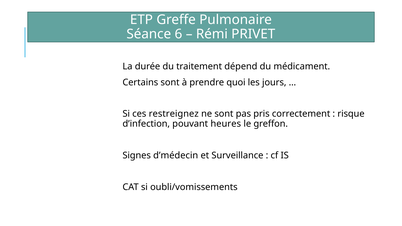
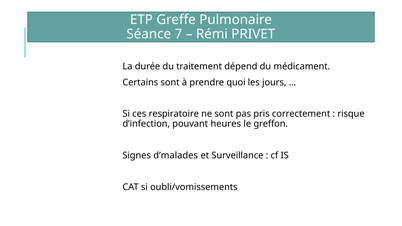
6: 6 -> 7
restreignez: restreignez -> respiratoire
d’médecin: d’médecin -> d’malades
